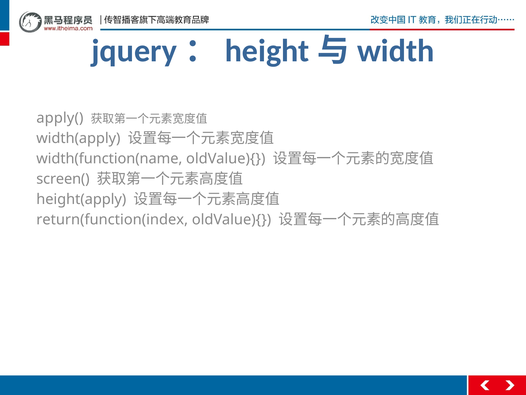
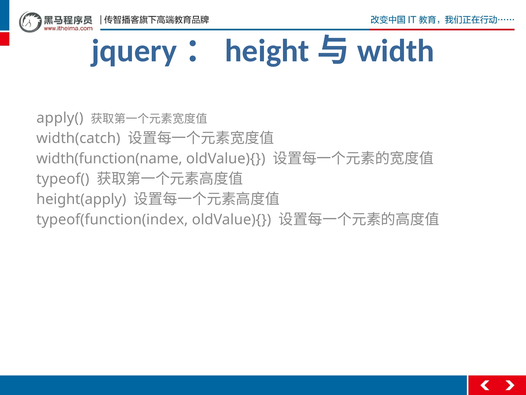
width(apply: width(apply -> width(catch
screen(: screen( -> typeof(
return(function(index: return(function(index -> typeof(function(index
